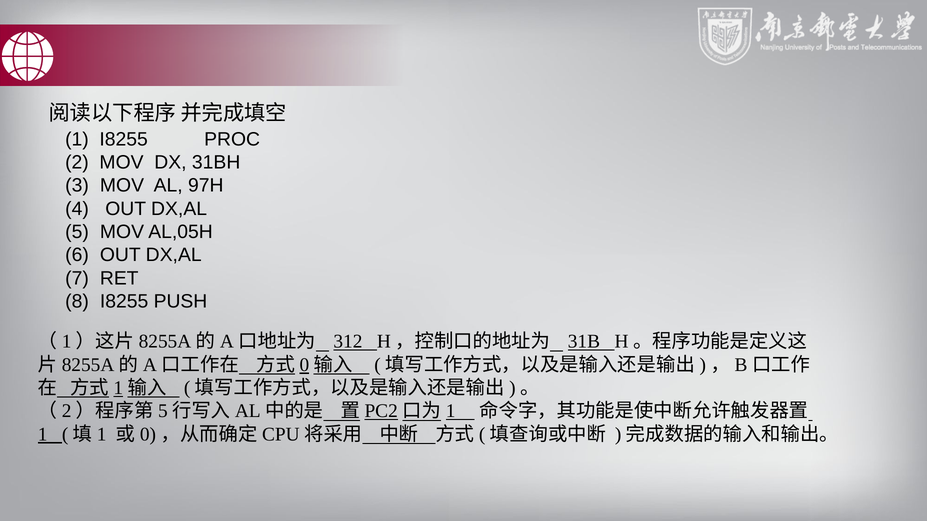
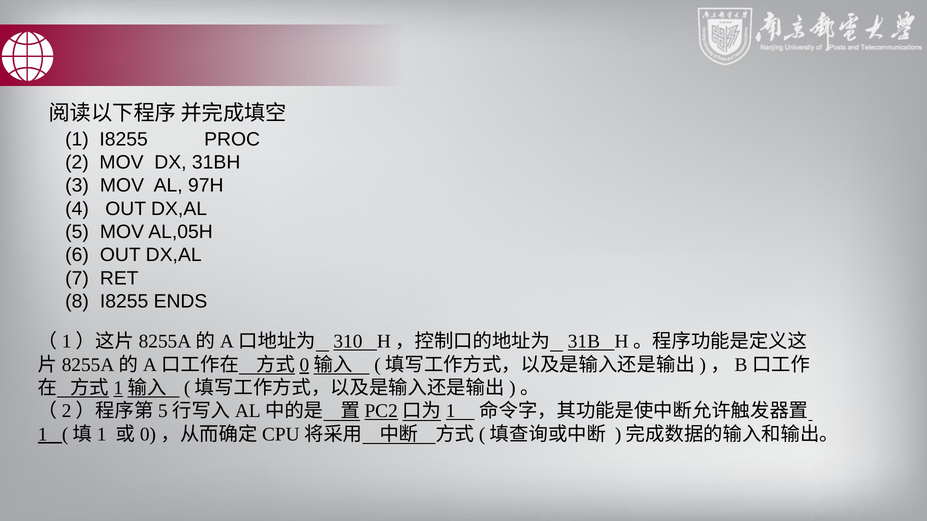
PUSH: PUSH -> ENDS
312: 312 -> 310
